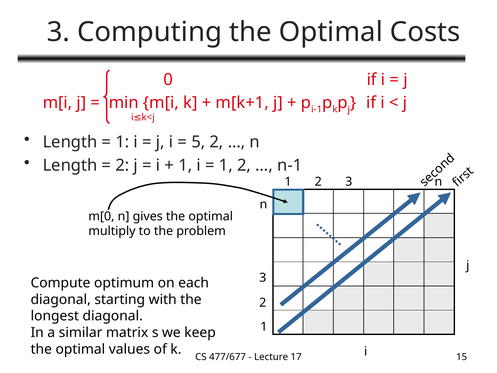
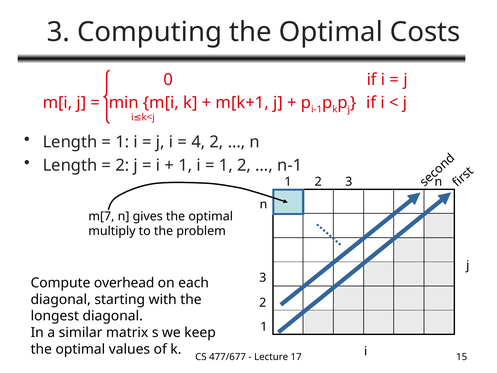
5: 5 -> 4
m[0: m[0 -> m[7
optimum: optimum -> overhead
